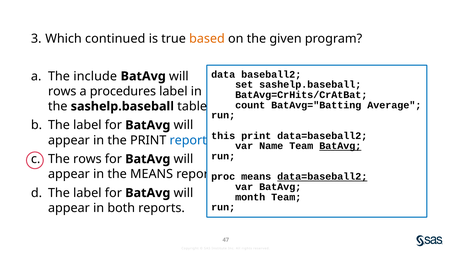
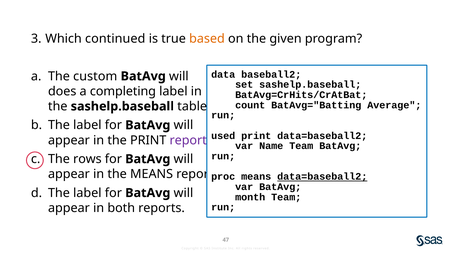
include: include -> custom
rows at (62, 91): rows -> does
procedures: procedures -> completing
this: this -> used
report at (190, 140) colour: blue -> purple
BatAvg at (340, 146) underline: present -> none
